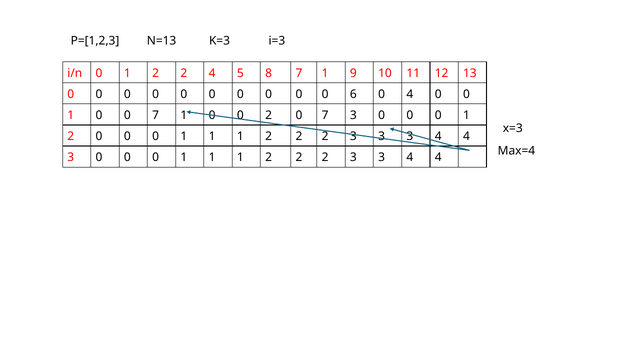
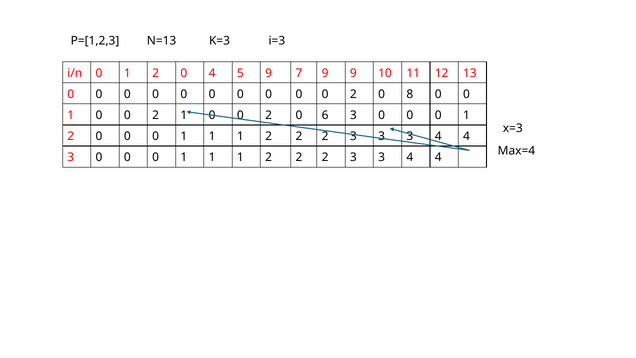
2 at (184, 73): 2 -> 0
5 8: 8 -> 9
1 at (325, 73): 1 -> 9
0 0 0 6: 6 -> 2
0 4: 4 -> 8
7 at (156, 115): 7 -> 2
2 0 7: 7 -> 6
